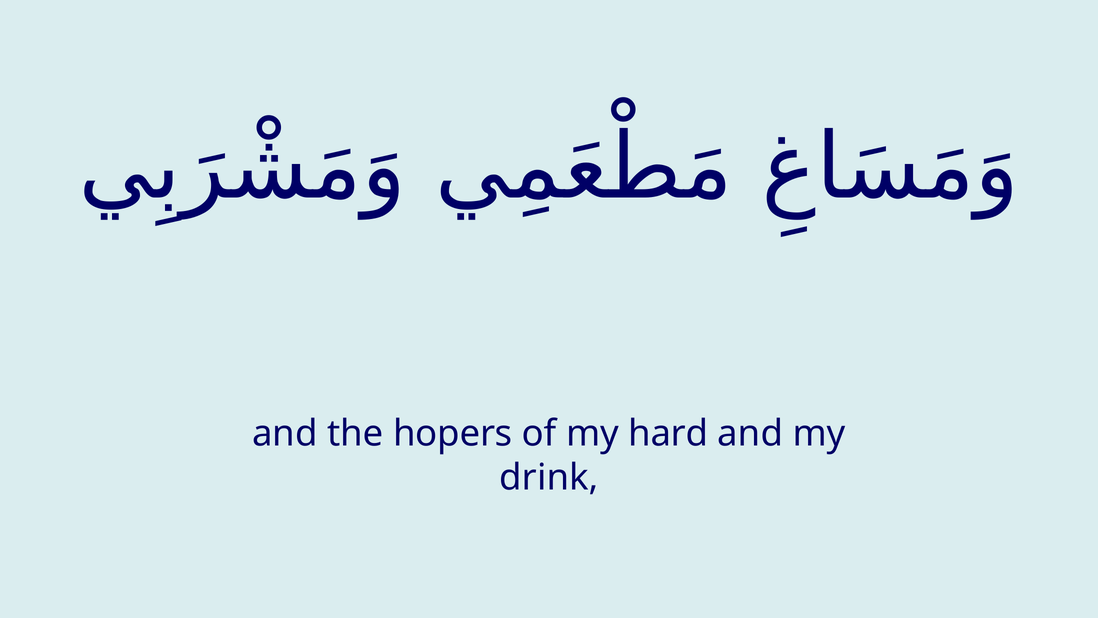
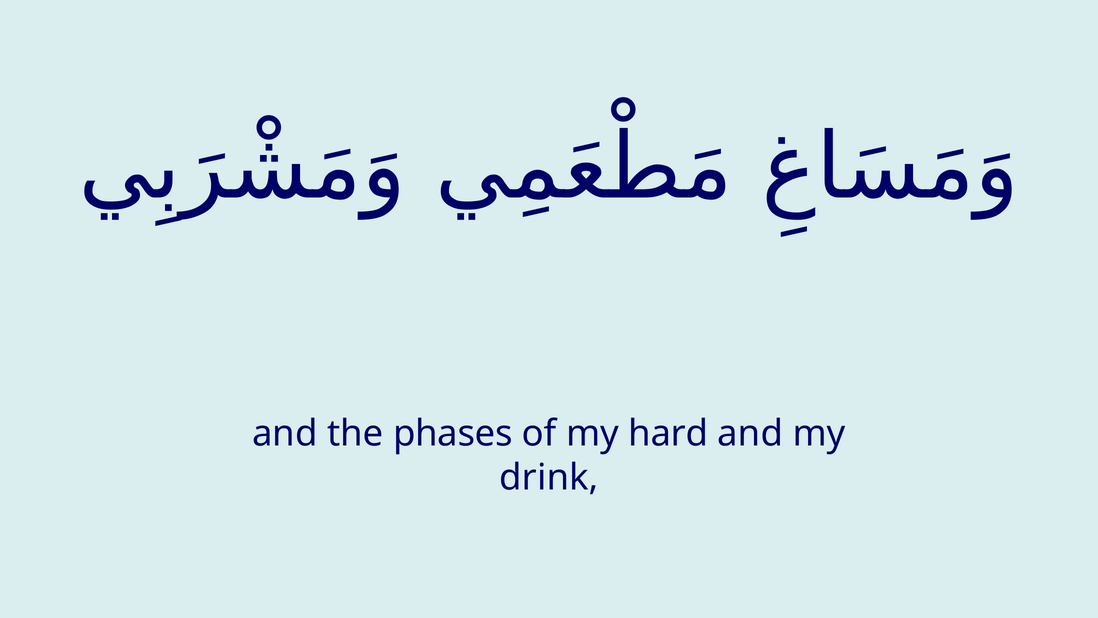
hopers: hopers -> phases
